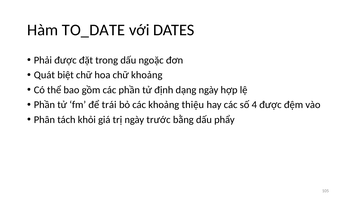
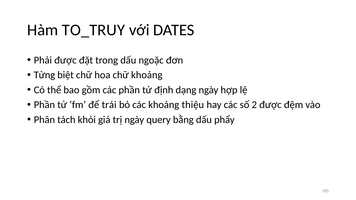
TO_DATE: TO_DATE -> TO_TRUY
Quát: Quát -> Từng
4: 4 -> 2
trước: trước -> query
